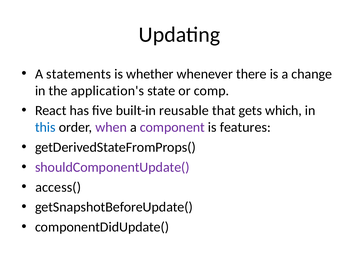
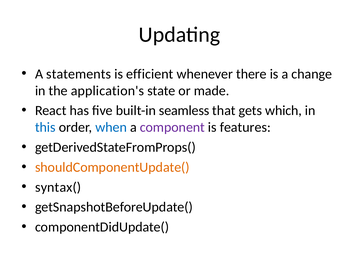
whether: whether -> efficient
comp: comp -> made
reusable: reusable -> seamless
when colour: purple -> blue
shouldComponentUpdate( colour: purple -> orange
access(: access( -> syntax(
